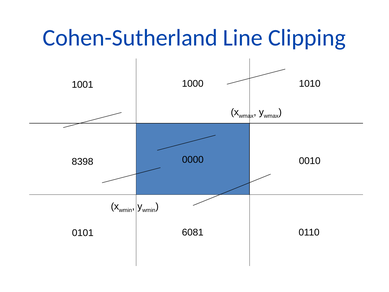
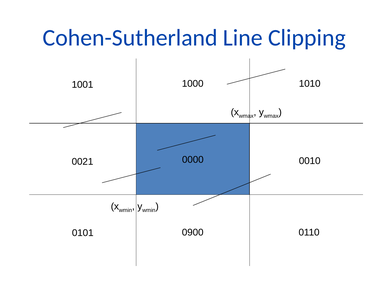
8398: 8398 -> 0021
6081: 6081 -> 0900
